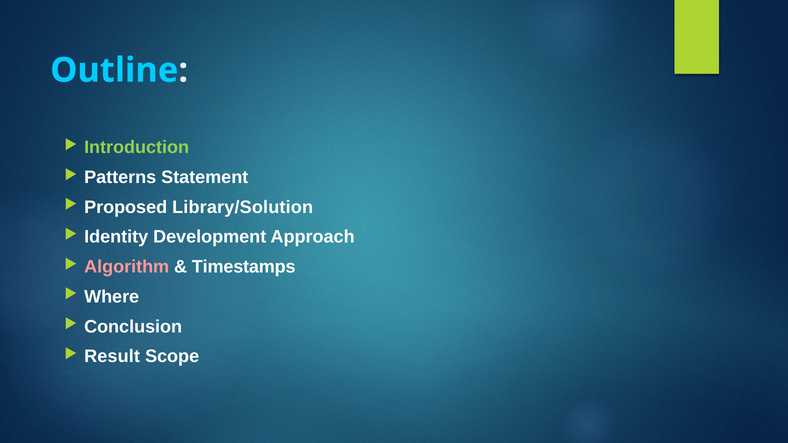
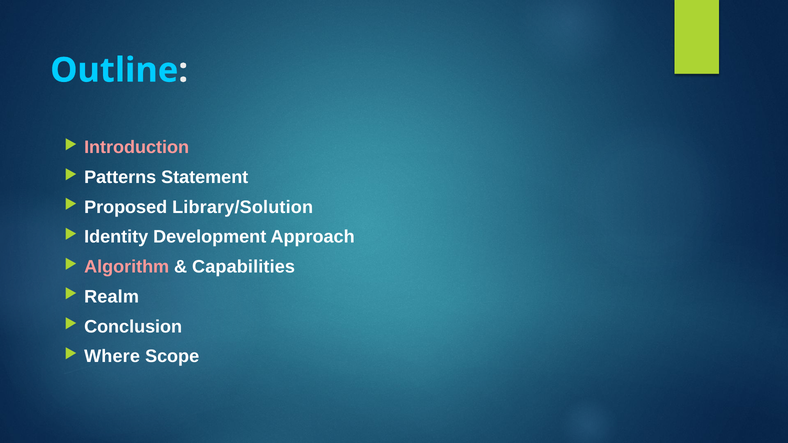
Introduction colour: light green -> pink
Timestamps: Timestamps -> Capabilities
Where: Where -> Realm
Result: Result -> Where
